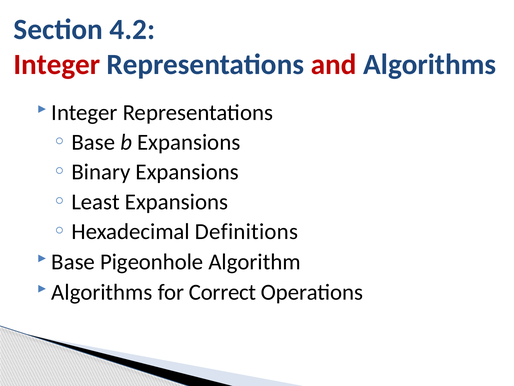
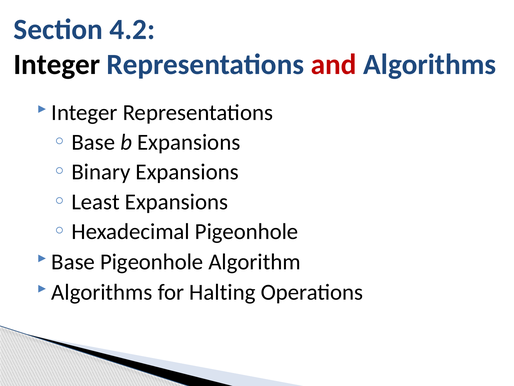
Integer at (57, 65) colour: red -> black
Hexadecimal Definitions: Definitions -> Pigeonhole
Correct: Correct -> Halting
